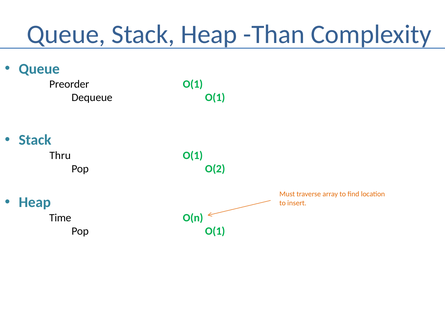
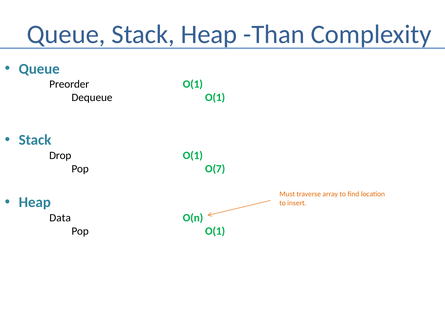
Thru: Thru -> Drop
O(2: O(2 -> O(7
Time: Time -> Data
